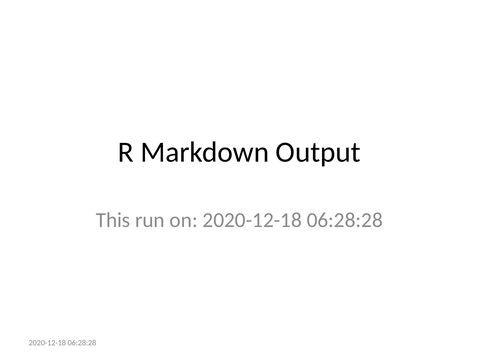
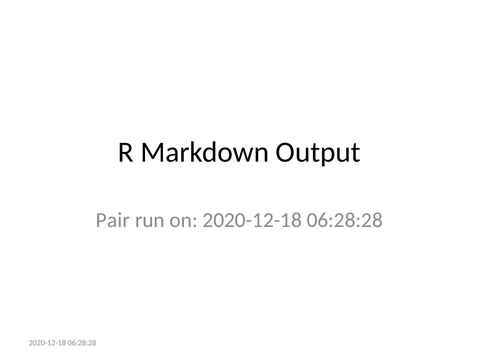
This: This -> Pair
